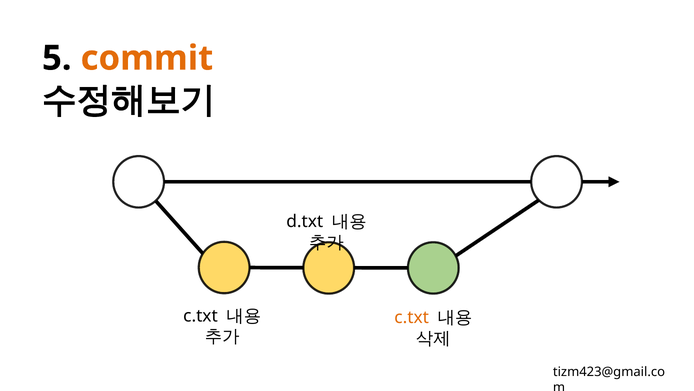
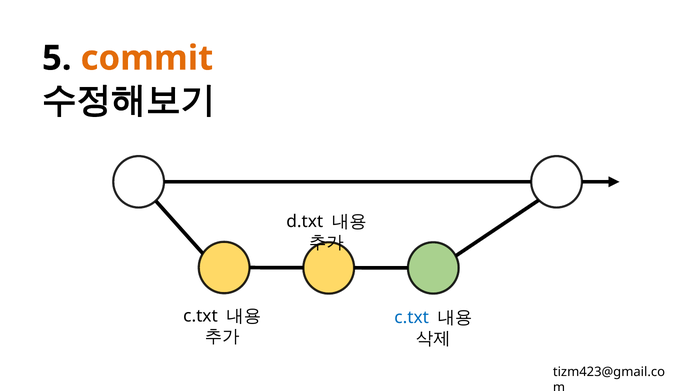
c.txt at (412, 317) colour: orange -> blue
